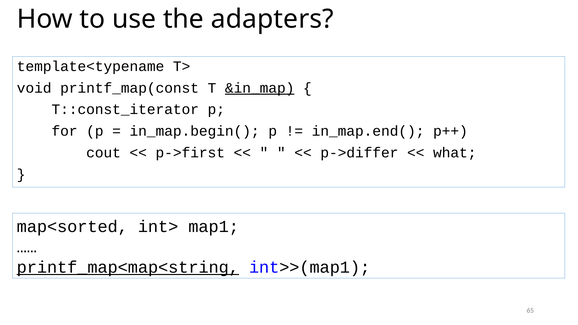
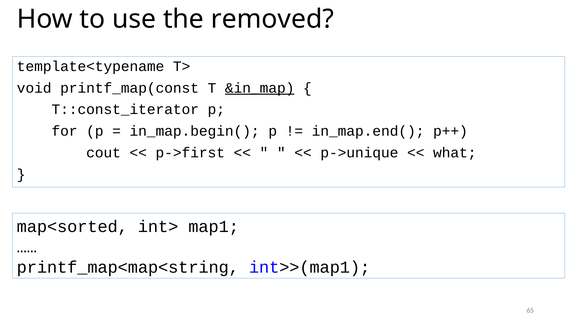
adapters: adapters -> removed
p->differ: p->differ -> p->unique
printf_map<map<string underline: present -> none
